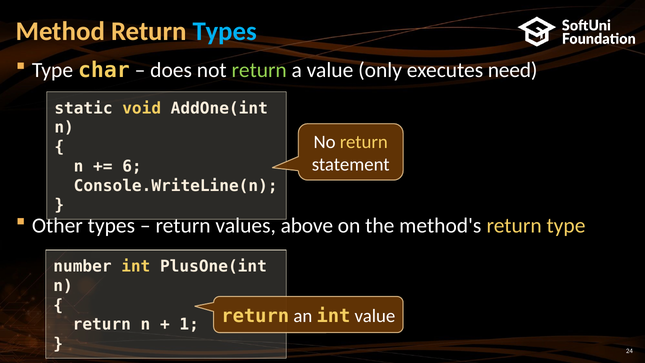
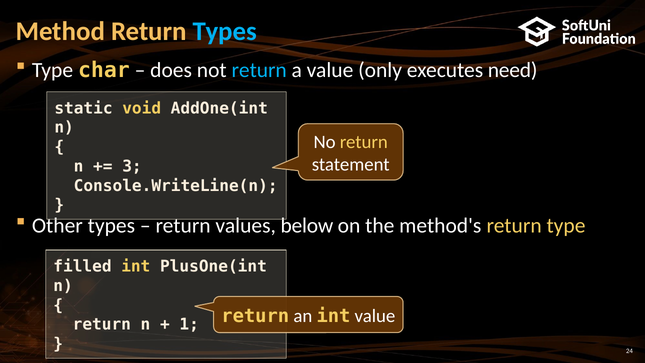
return at (259, 70) colour: light green -> light blue
6: 6 -> 3
above: above -> below
number: number -> filled
